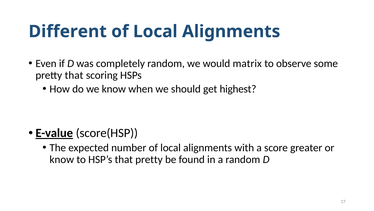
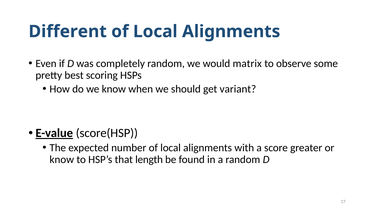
pretty that: that -> best
highest: highest -> variant
that pretty: pretty -> length
